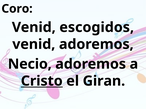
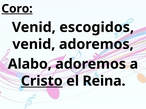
Coro underline: none -> present
Necio: Necio -> Alabo
Giran: Giran -> Reina
